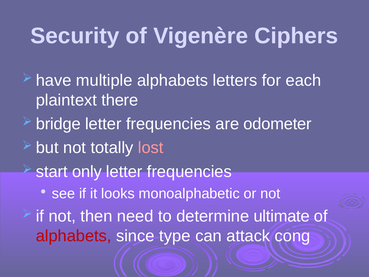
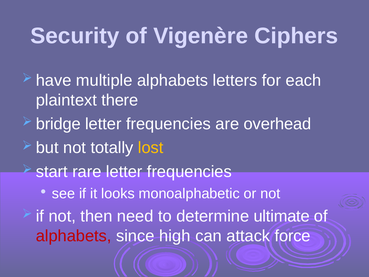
odometer: odometer -> overhead
lost colour: pink -> yellow
only: only -> rare
type: type -> high
cong: cong -> force
